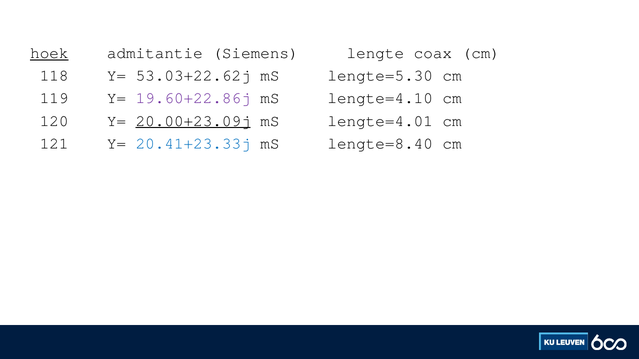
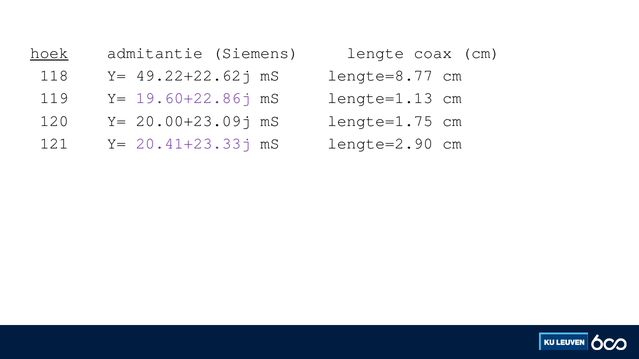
53.03+22.62j: 53.03+22.62j -> 49.22+22.62j
lengte=5.30: lengte=5.30 -> lengte=8.77
lengte=4.10: lengte=4.10 -> lengte=1.13
20.00+23.09j underline: present -> none
lengte=4.01: lengte=4.01 -> lengte=1.75
20.41+23.33j colour: blue -> purple
lengte=8.40: lengte=8.40 -> lengte=2.90
